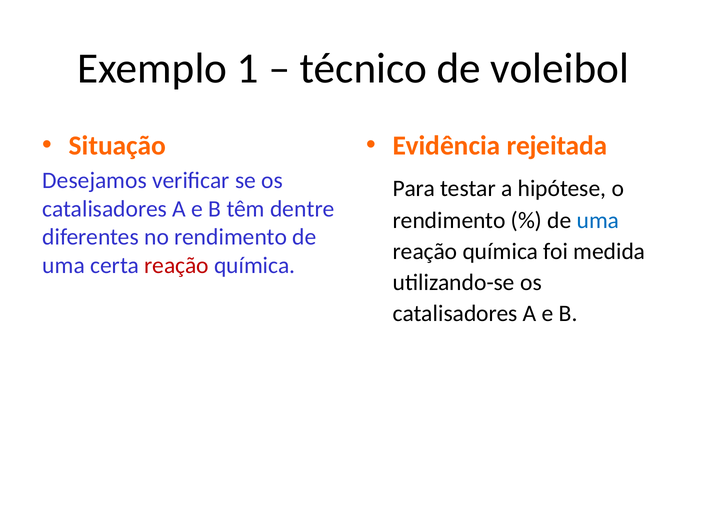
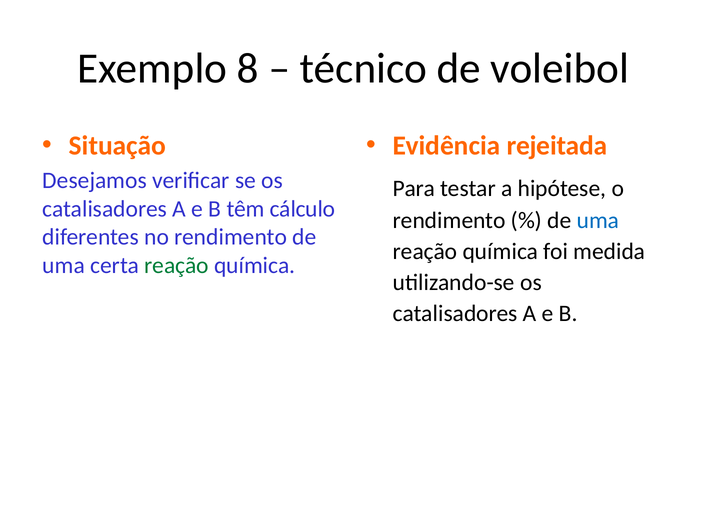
1: 1 -> 8
dentre: dentre -> cálculo
reação at (177, 266) colour: red -> green
